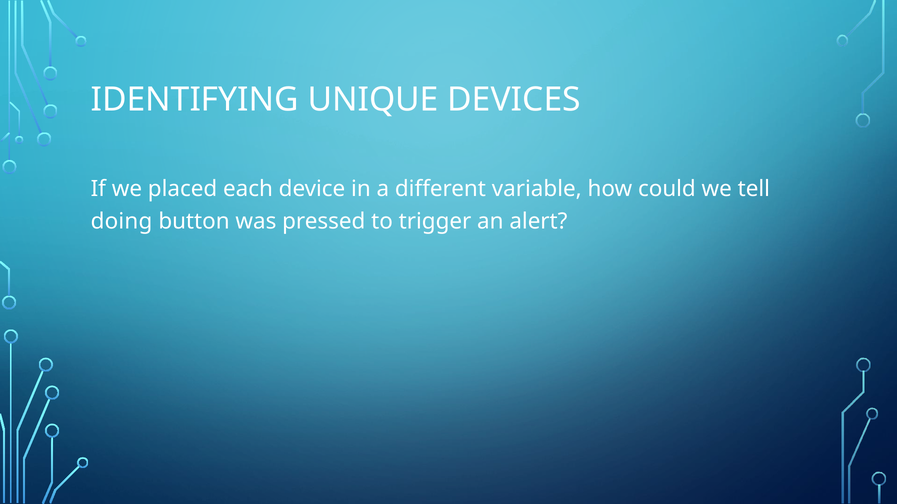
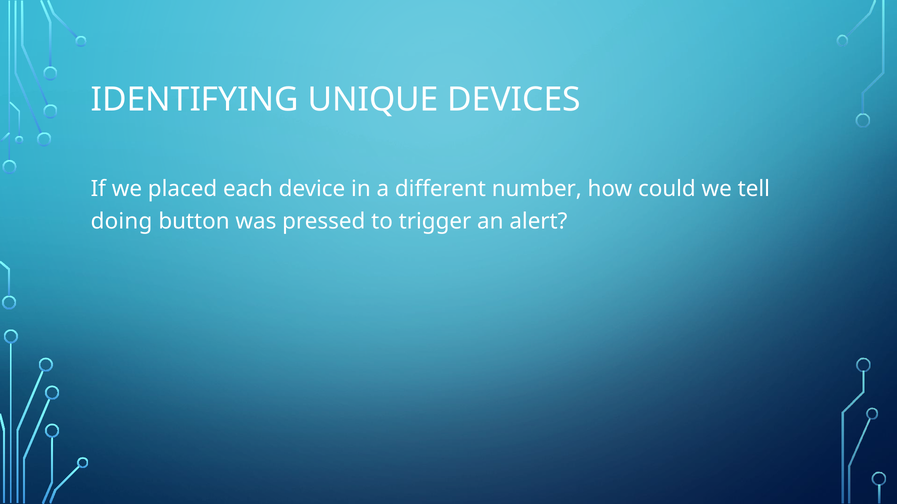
variable: variable -> number
